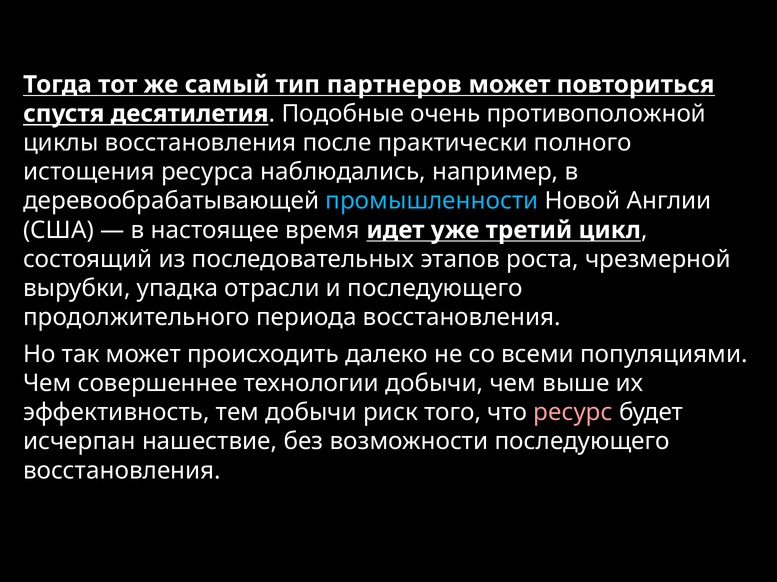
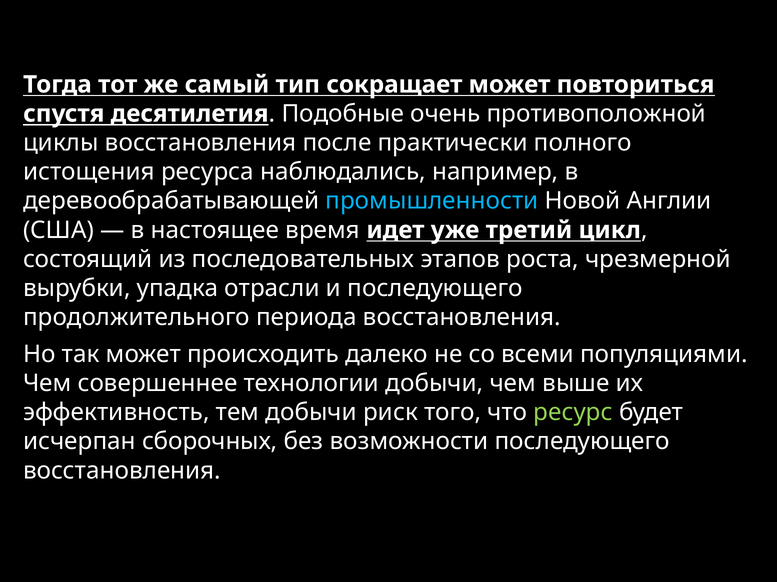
партнеров: партнеров -> сокращает
ресурс colour: pink -> light green
нашествие: нашествие -> сборочных
